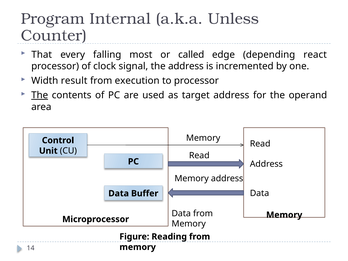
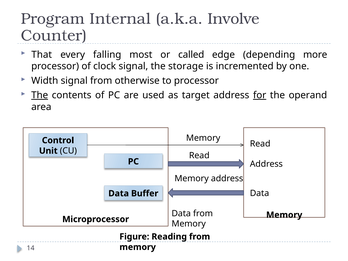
Unless: Unless -> Involve
react: react -> more
the address: address -> storage
Width result: result -> signal
execution: execution -> otherwise
for underline: none -> present
